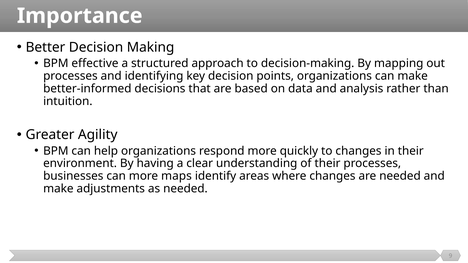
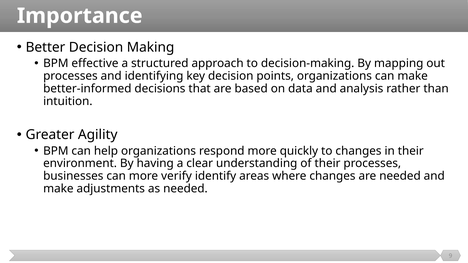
maps: maps -> verify
